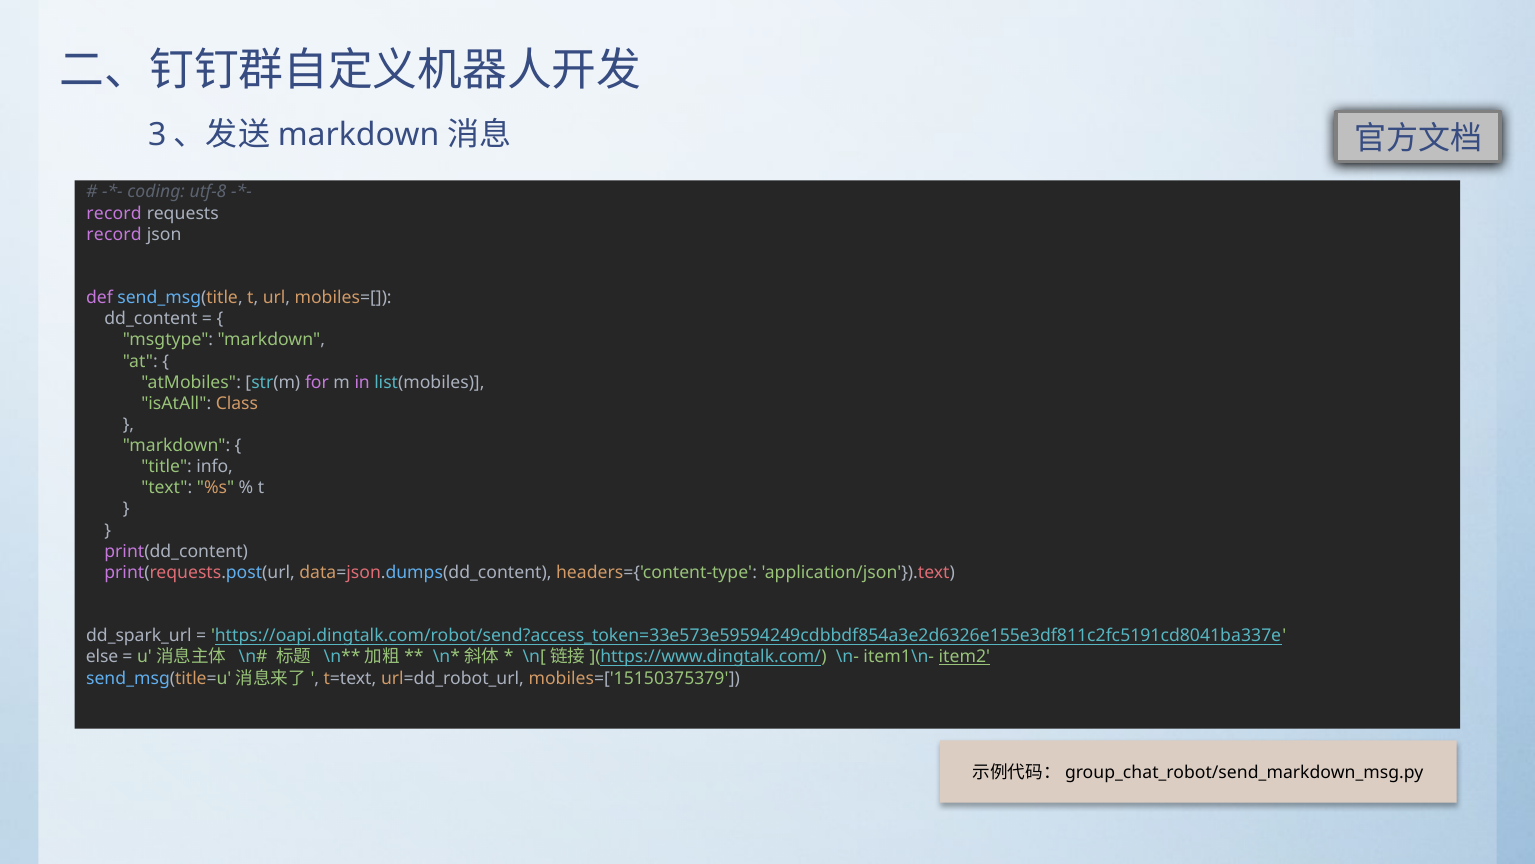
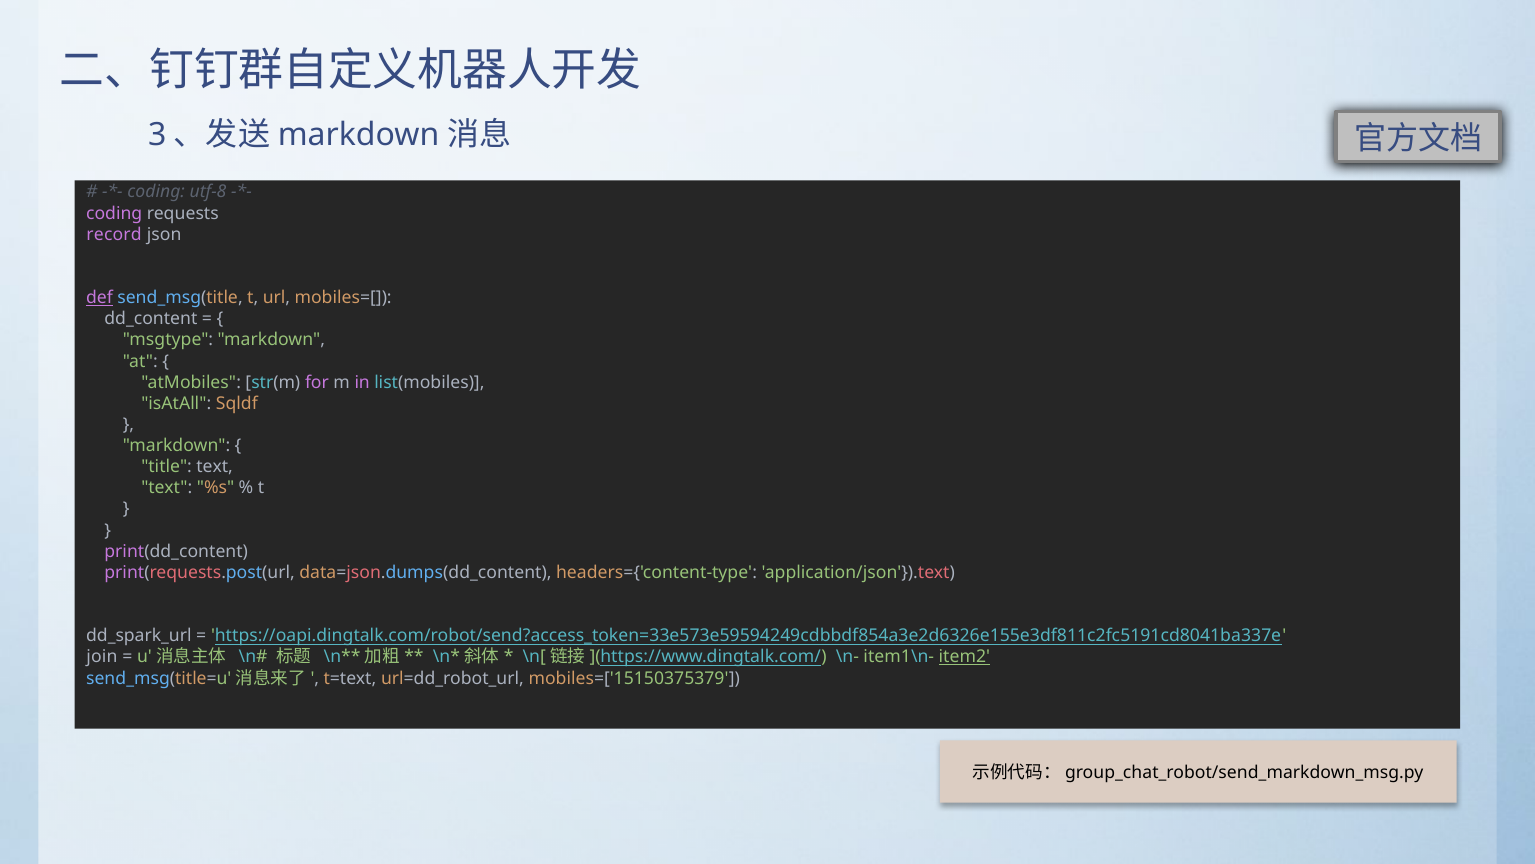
record at (114, 213): record -> coding
def underline: none -> present
Class: Class -> Sqldf
title info: info -> text
else: else -> join
